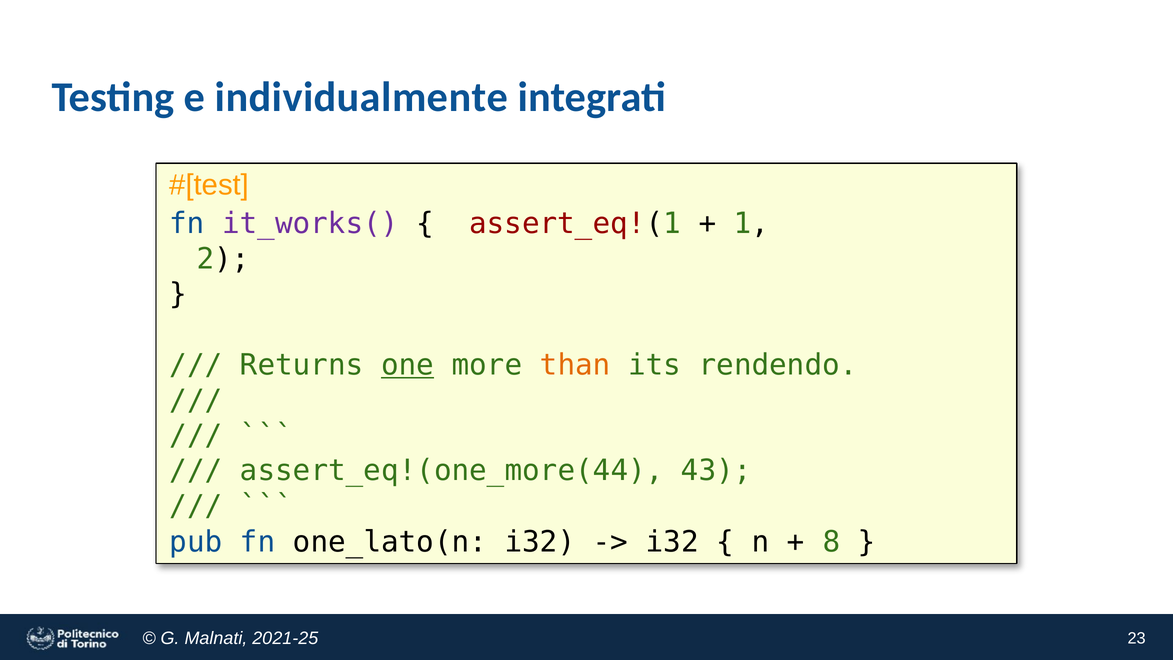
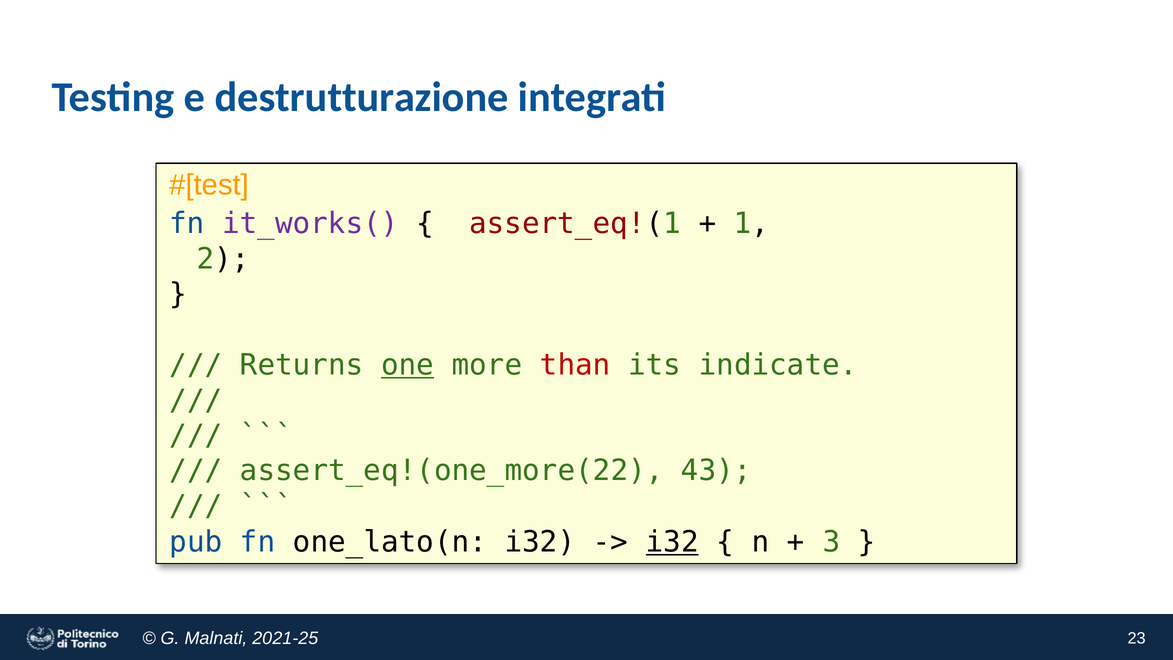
individualmente: individualmente -> destrutturazione
than colour: orange -> red
rendendo: rendendo -> indicate
assert_eq!(one_more(44: assert_eq!(one_more(44 -> assert_eq!(one_more(22
i32 at (672, 542) underline: none -> present
8: 8 -> 3
